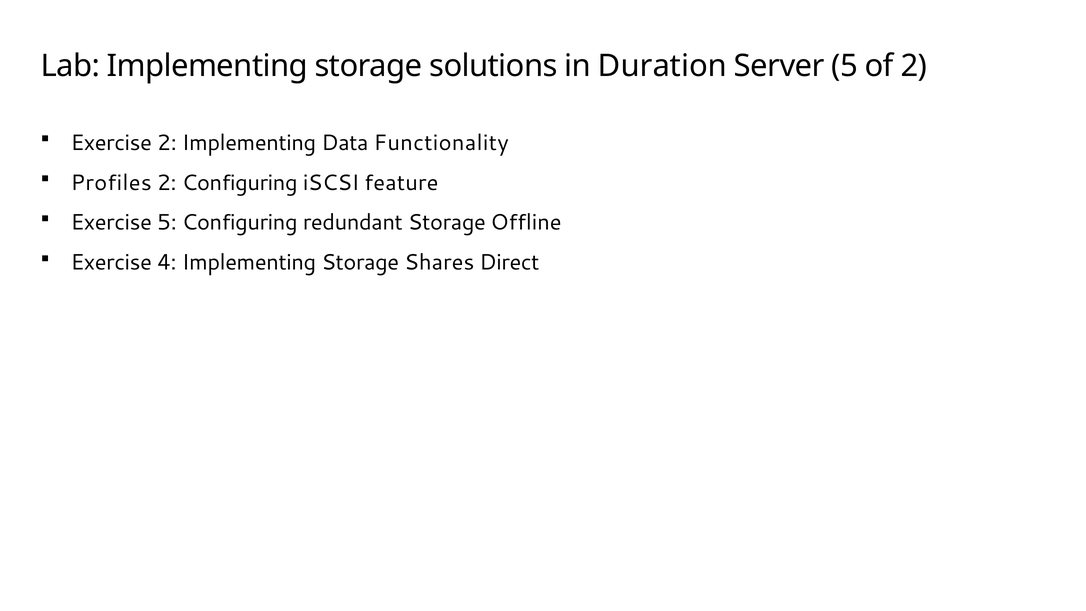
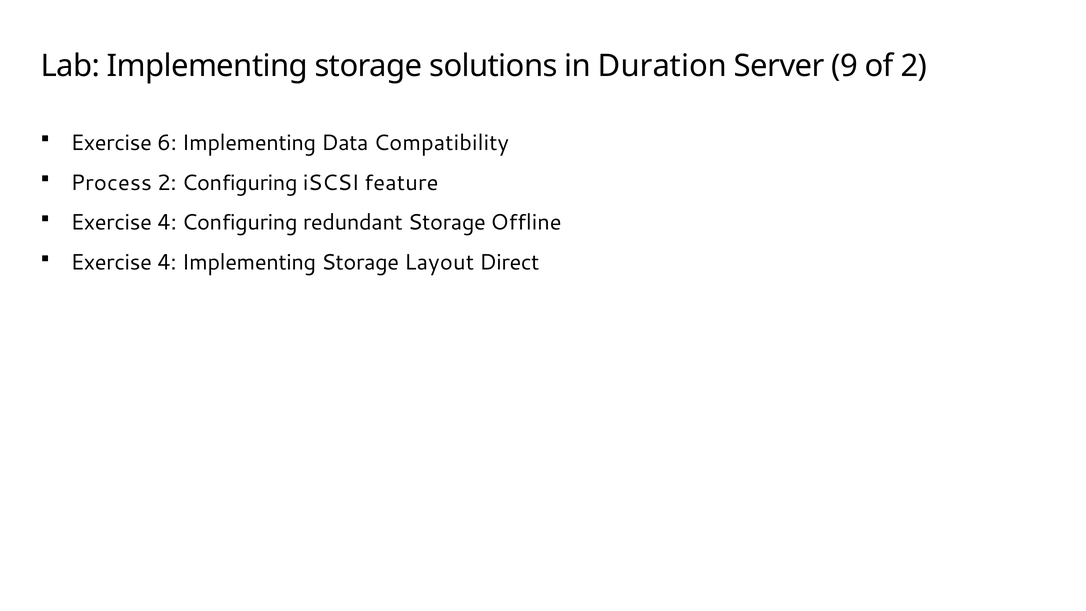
Server 5: 5 -> 9
Exercise 2: 2 -> 6
Functionality: Functionality -> Compatibility
Profiles: Profiles -> Process
5 at (167, 223): 5 -> 4
Shares: Shares -> Layout
